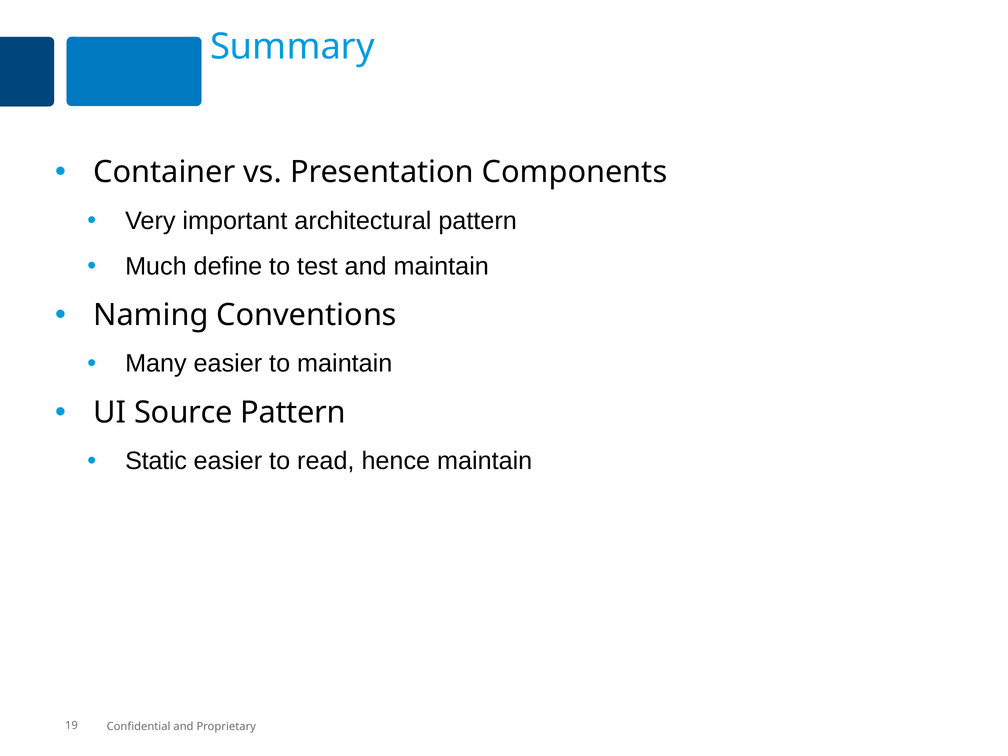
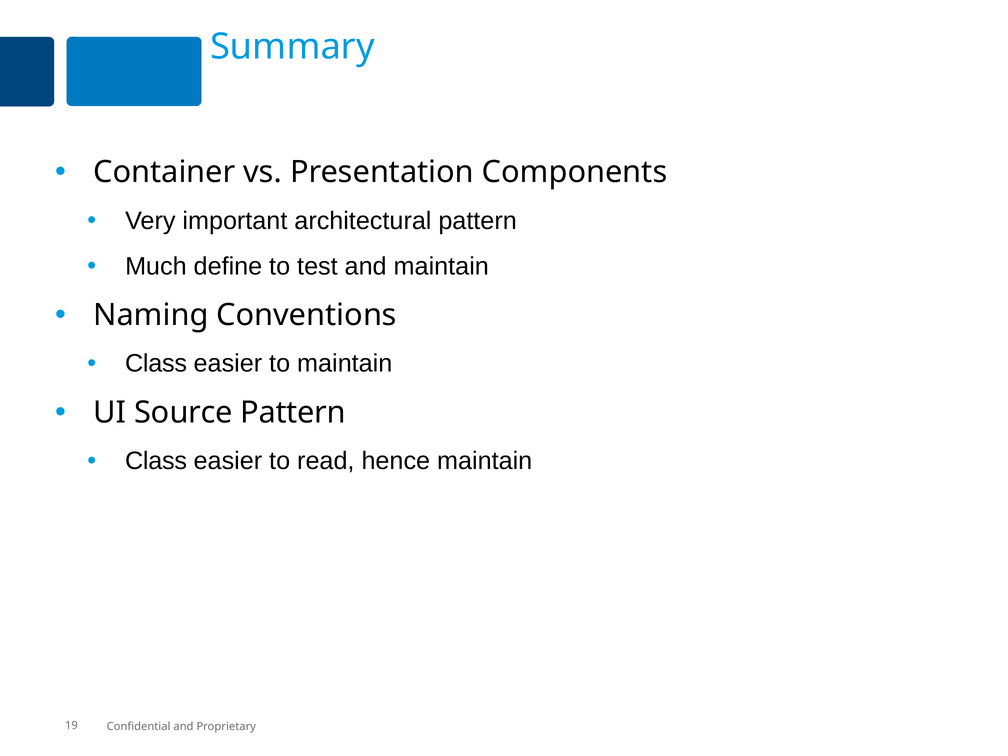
Many at (156, 364): Many -> Class
Static at (156, 461): Static -> Class
